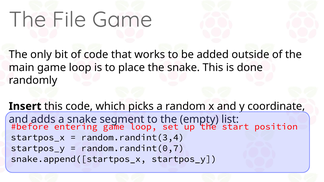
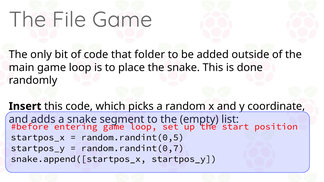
works: works -> folder
random.randint(3,4: random.randint(3,4 -> random.randint(0,5
